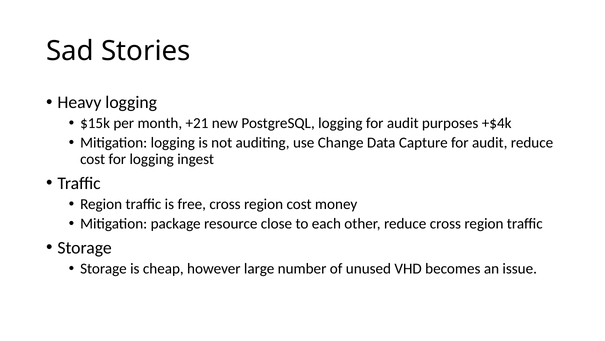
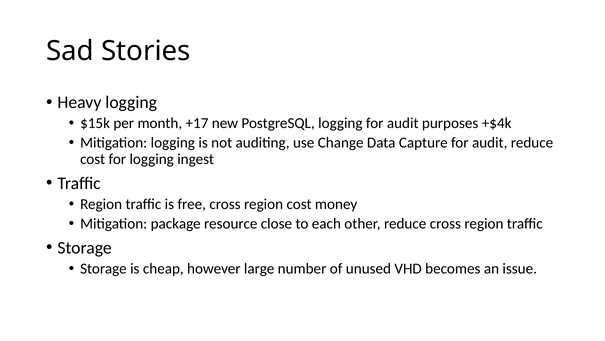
+21: +21 -> +17
